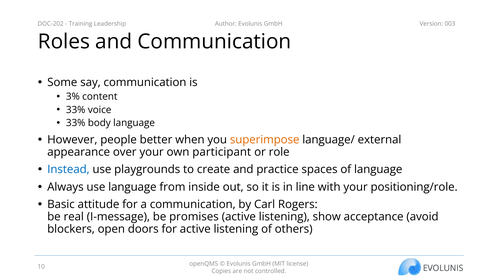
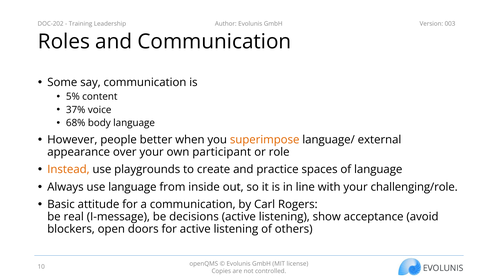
3%: 3% -> 5%
33% at (76, 110): 33% -> 37%
33% at (76, 123): 33% -> 68%
Instead colour: blue -> orange
positioning/role: positioning/role -> challenging/role
promises: promises -> decisions
